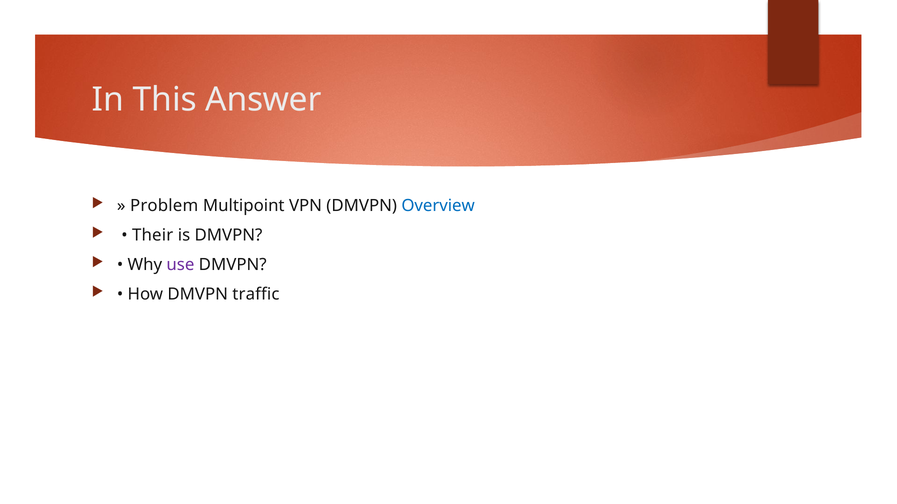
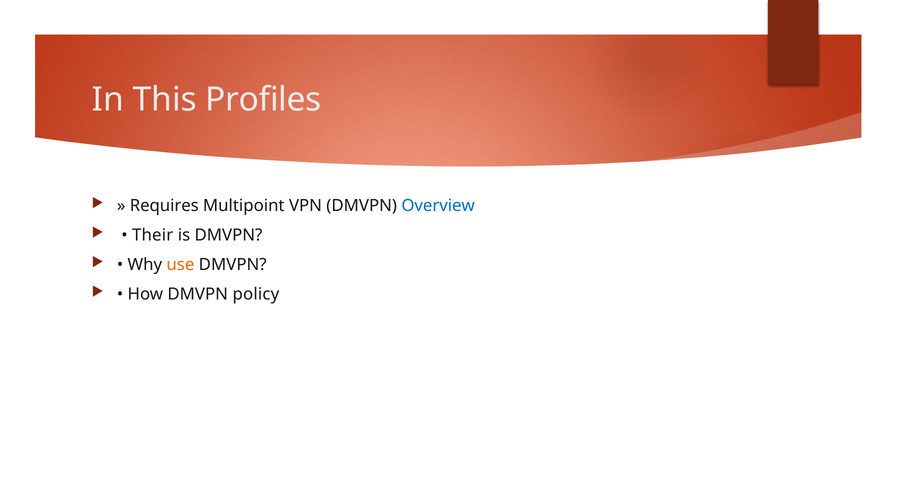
Answer: Answer -> Profiles
Problem: Problem -> Requires
use colour: purple -> orange
traffic: traffic -> policy
